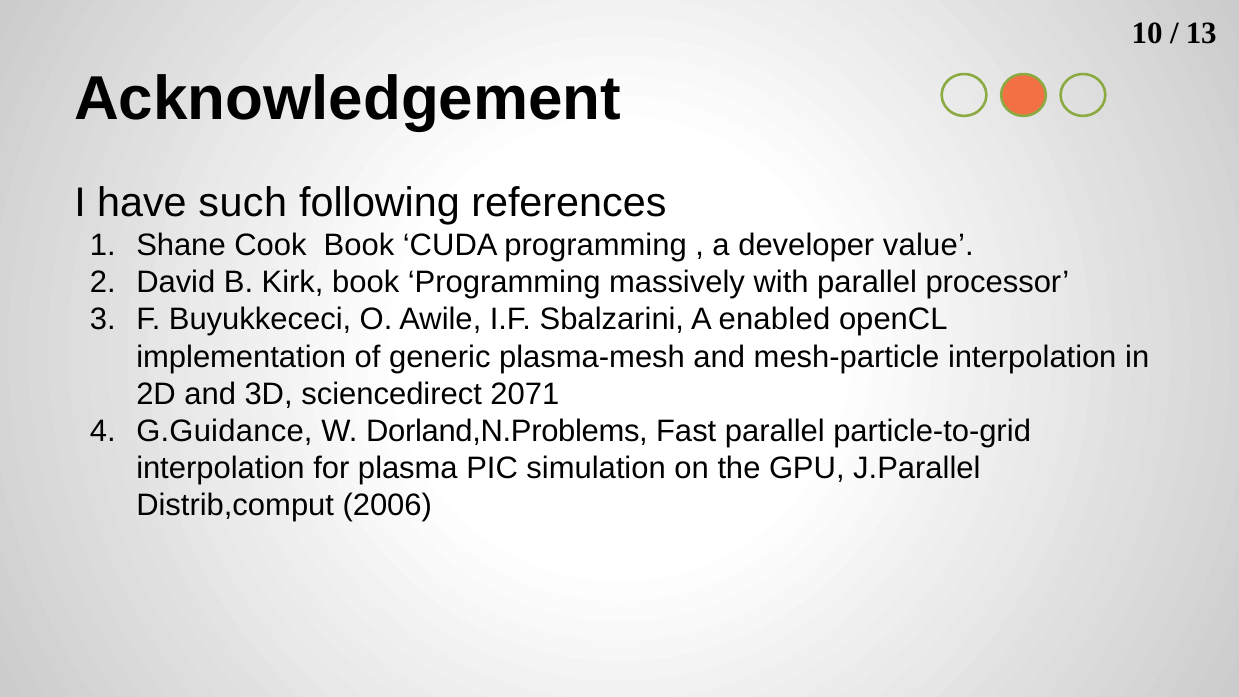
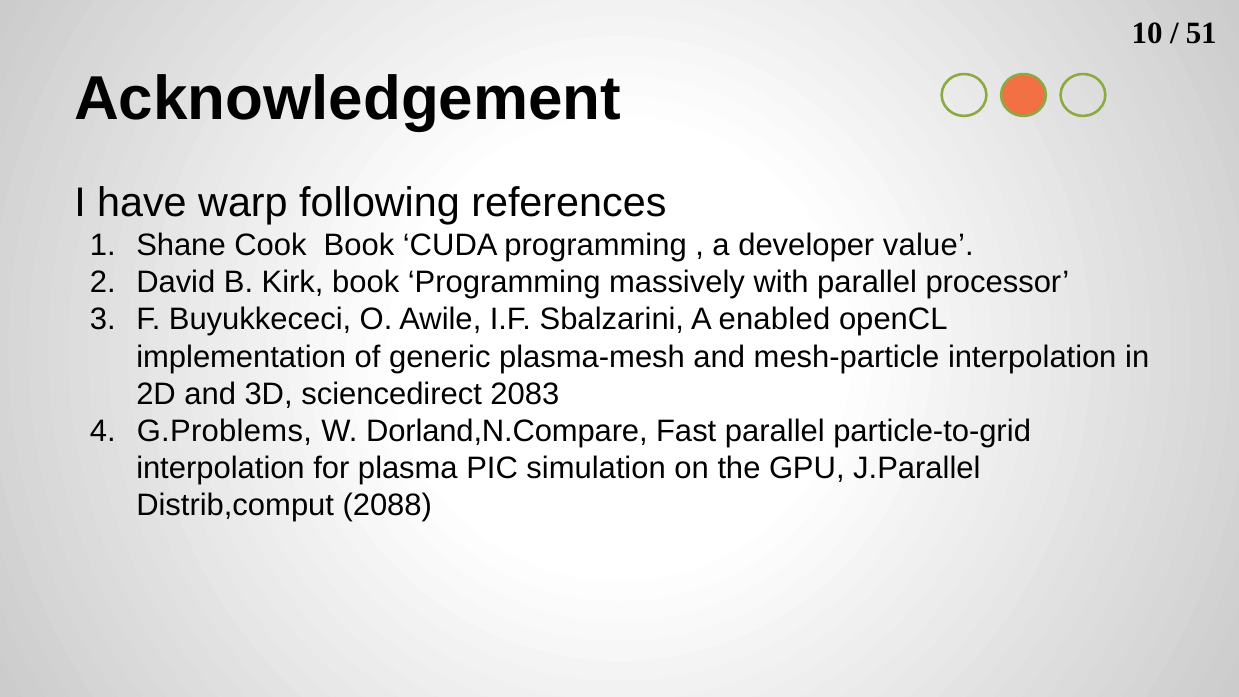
13: 13 -> 51
such: such -> warp
2071: 2071 -> 2083
G.Guidance: G.Guidance -> G.Problems
Dorland,N.Problems: Dorland,N.Problems -> Dorland,N.Compare
2006: 2006 -> 2088
